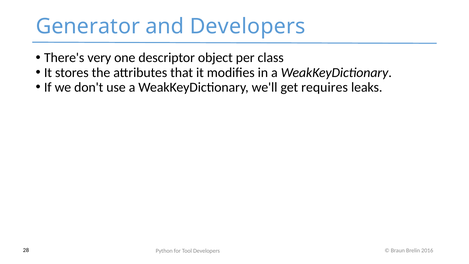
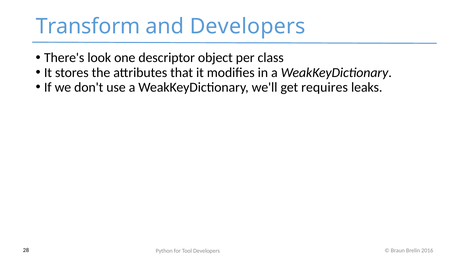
Generator: Generator -> Transform
very: very -> look
